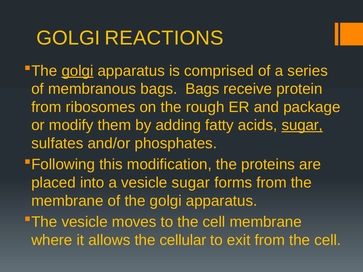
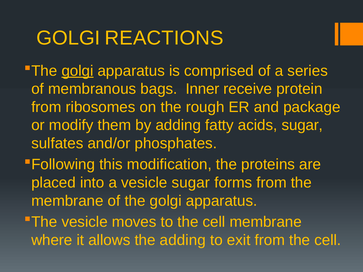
bags Bags: Bags -> Inner
sugar at (302, 125) underline: present -> none
the cellular: cellular -> adding
